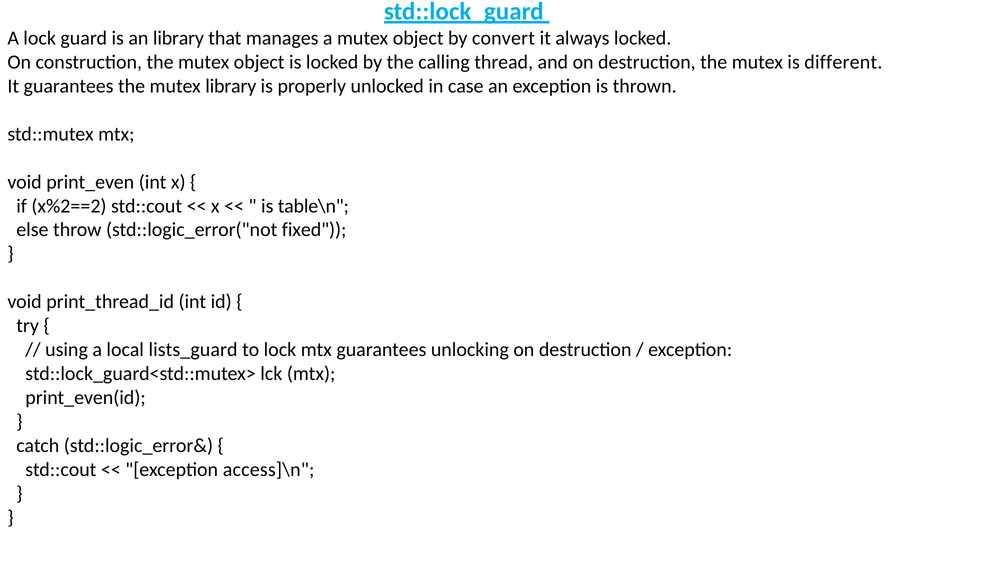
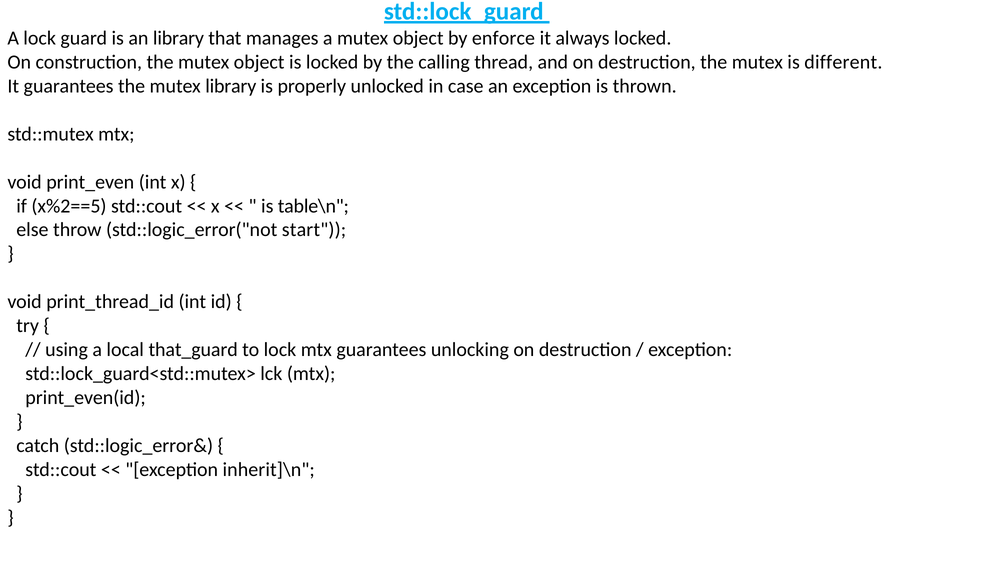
convert: convert -> enforce
x%2==2: x%2==2 -> x%2==5
fixed: fixed -> start
lists_guard: lists_guard -> that_guard
access]\n: access]\n -> inherit]\n
